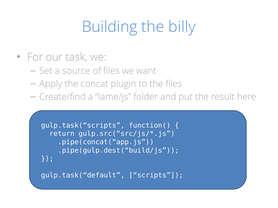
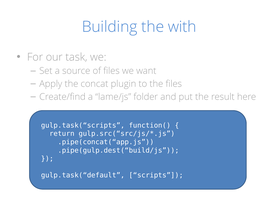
billy: billy -> with
